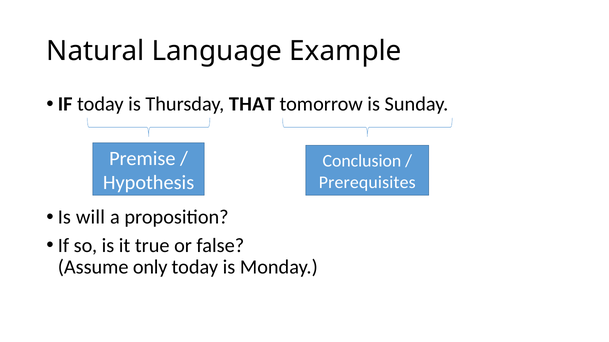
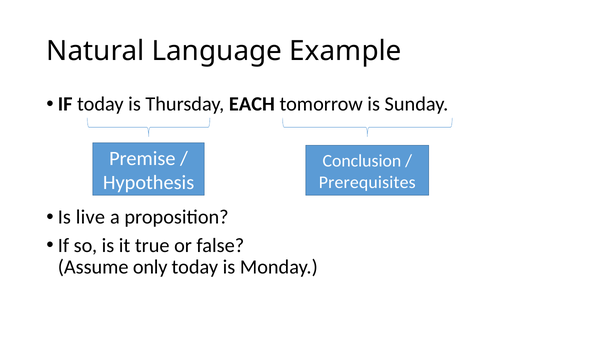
THAT: THAT -> EACH
will: will -> live
